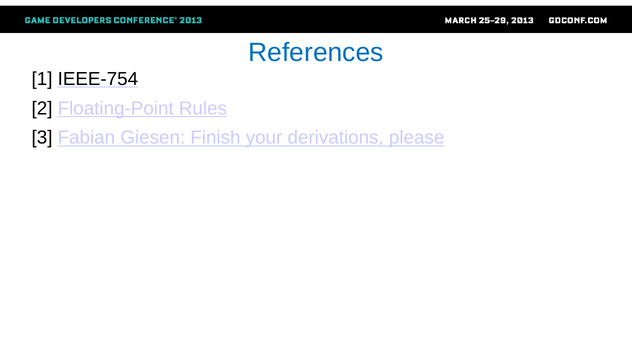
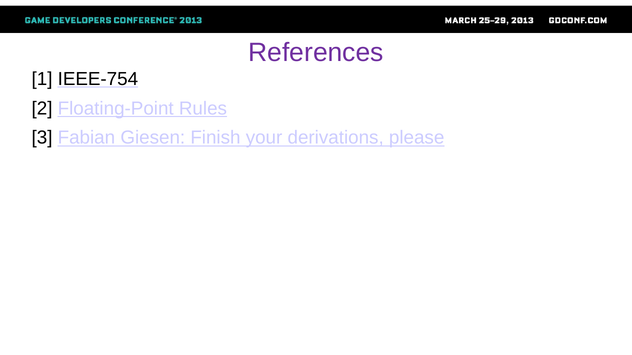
References colour: blue -> purple
